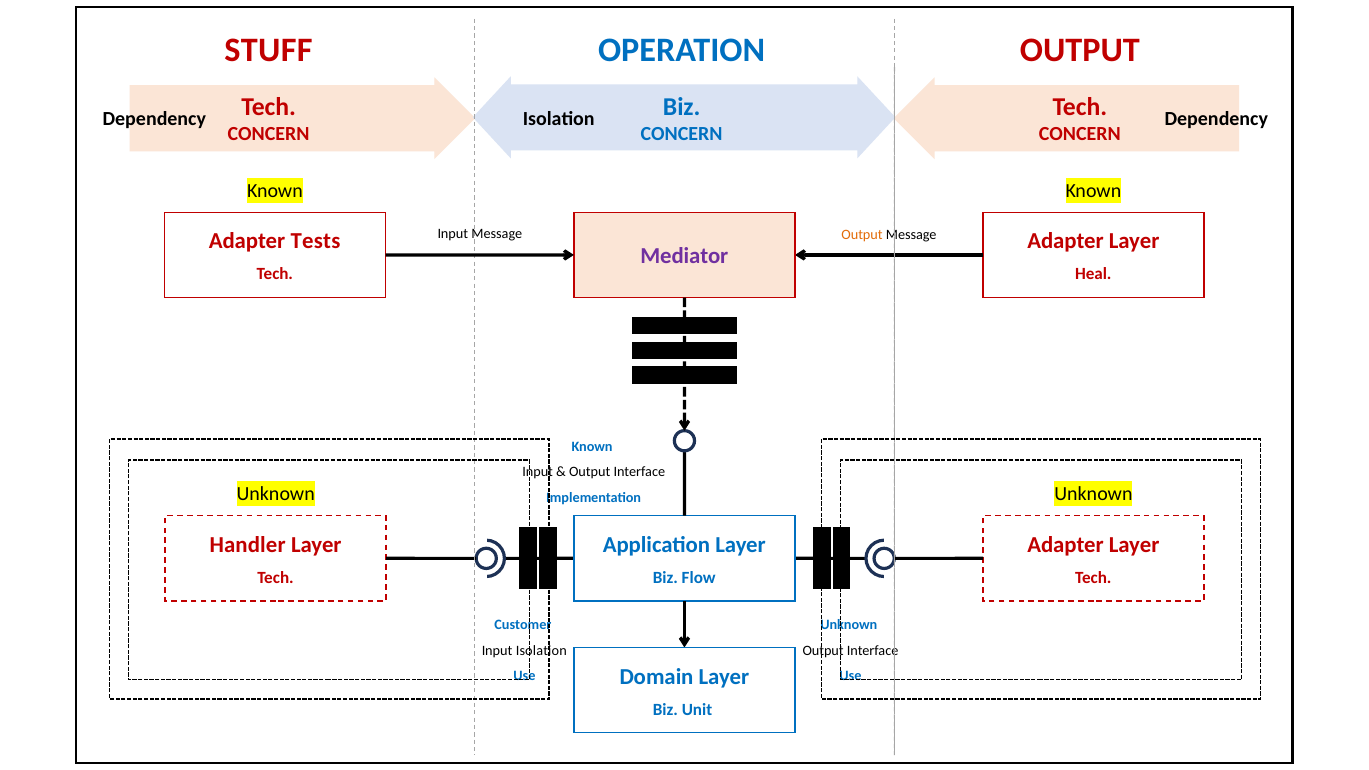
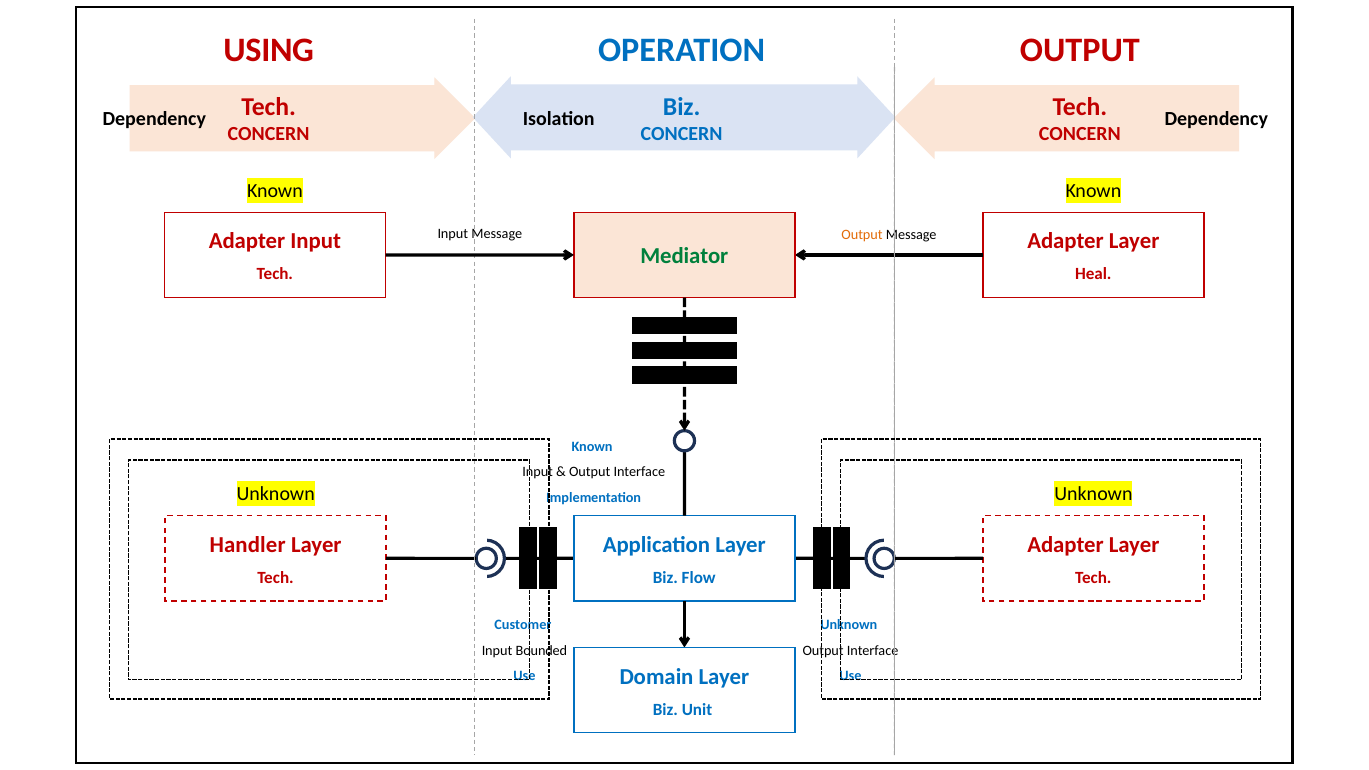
STUFF: STUFF -> USING
Adapter Tests: Tests -> Input
Mediator colour: purple -> green
Input Isolation: Isolation -> Bounded
